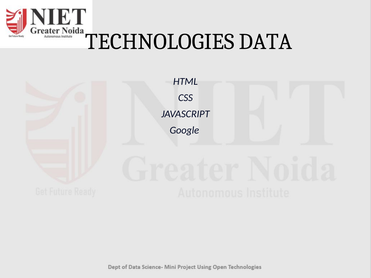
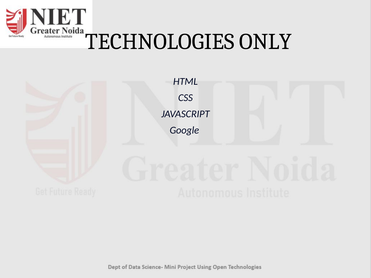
DATA: DATA -> ONLY
